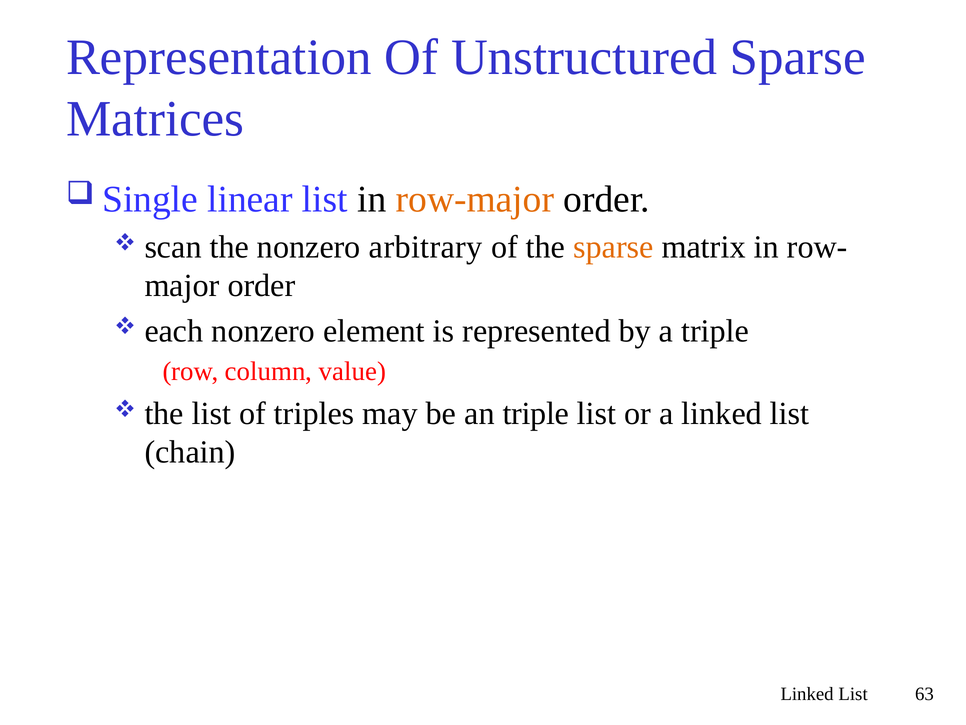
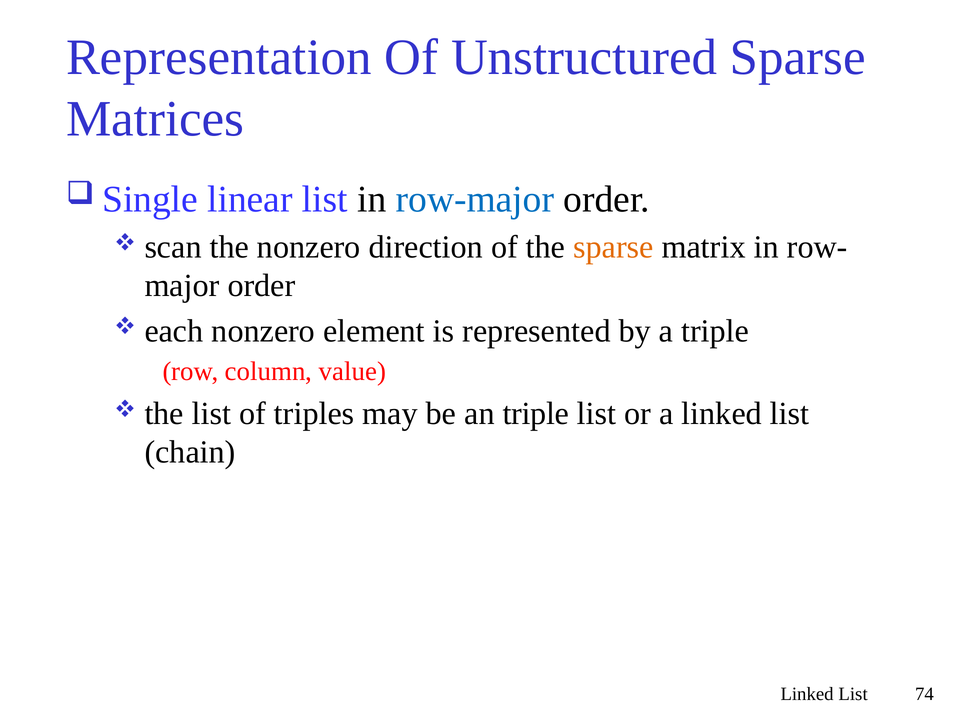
row-major colour: orange -> blue
arbitrary: arbitrary -> direction
63: 63 -> 74
